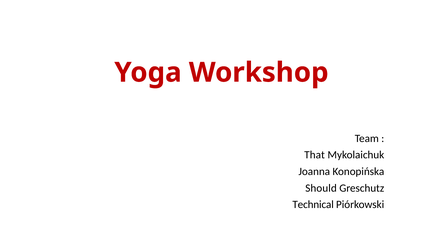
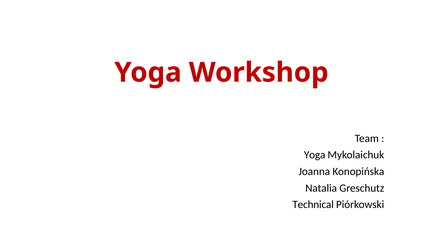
That at (315, 155): That -> Yoga
Should: Should -> Natalia
